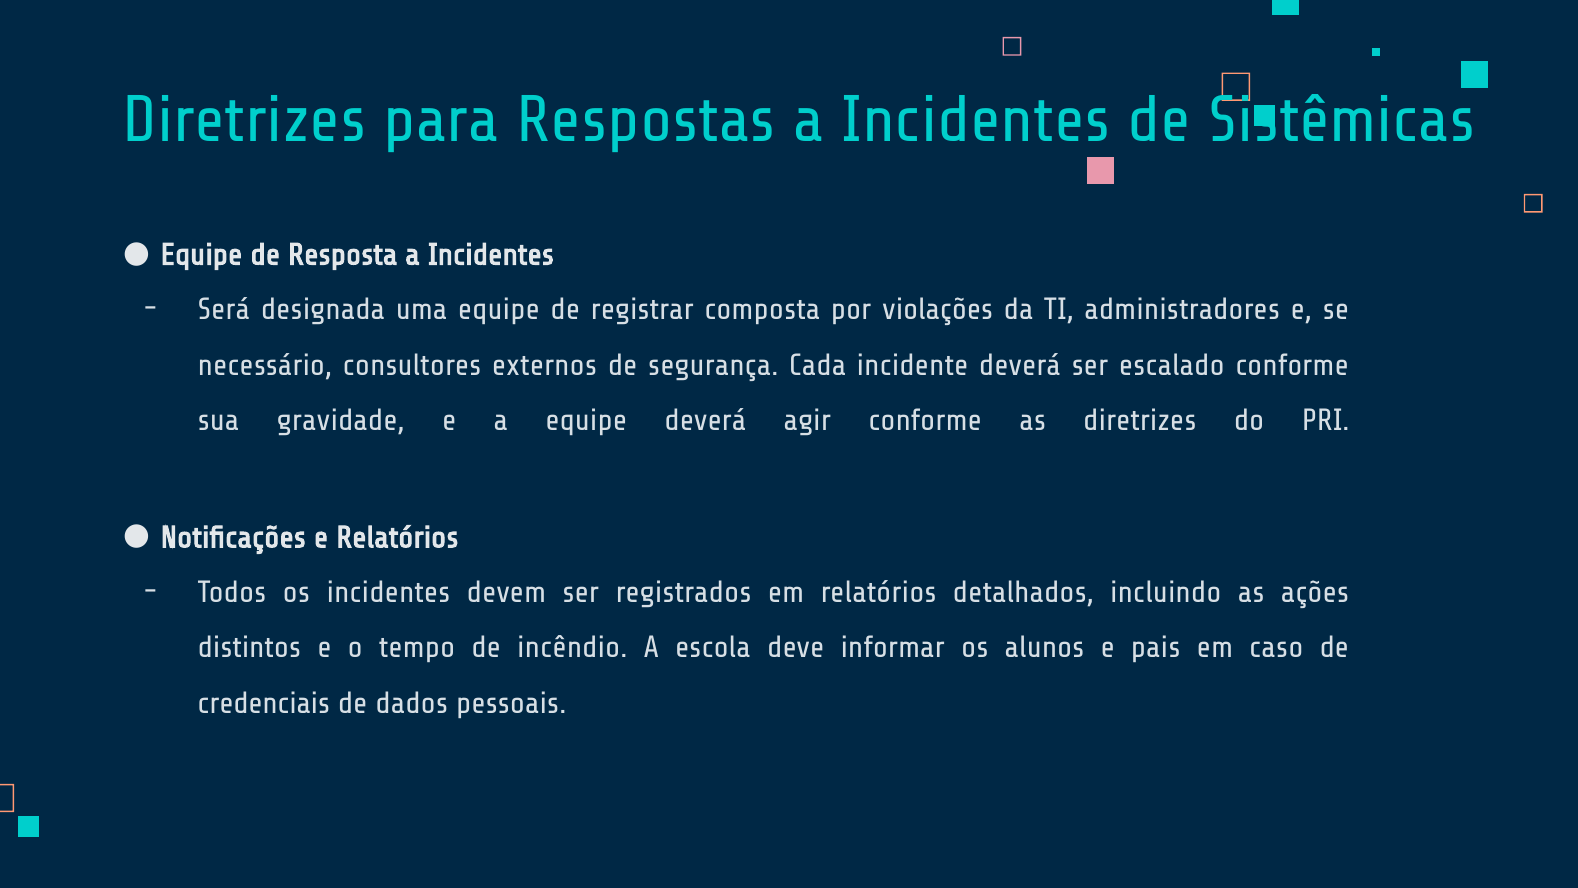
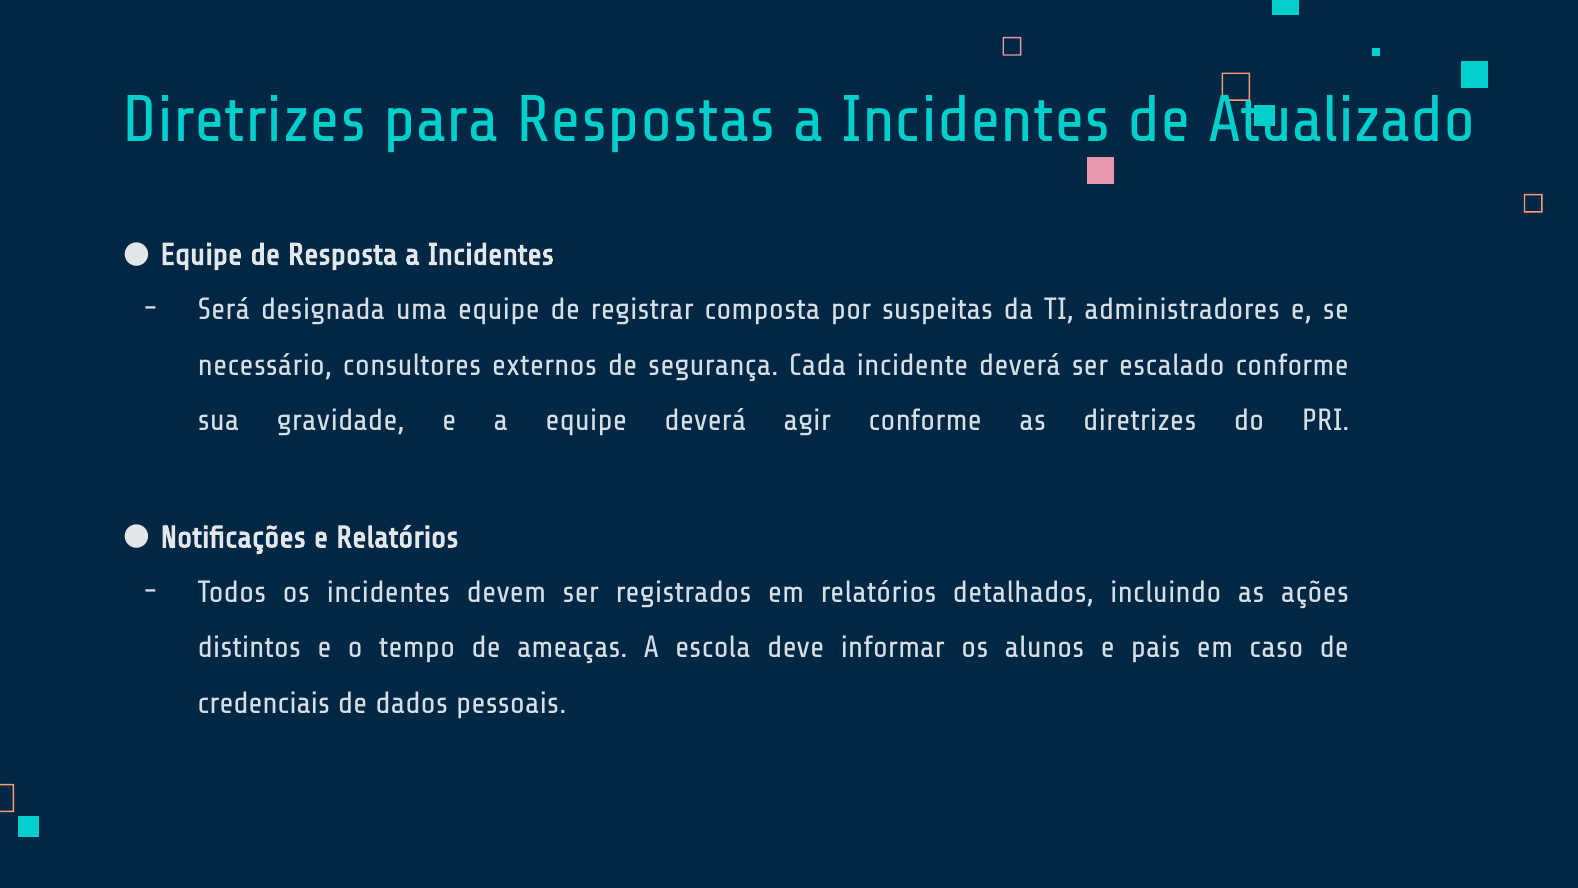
Sistêmicas: Sistêmicas -> Atualizado
violações: violações -> suspeitas
incêndio: incêndio -> ameaças
